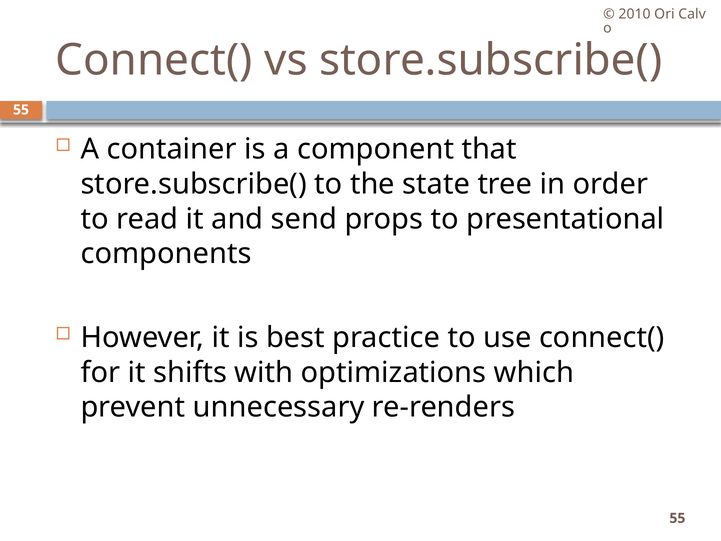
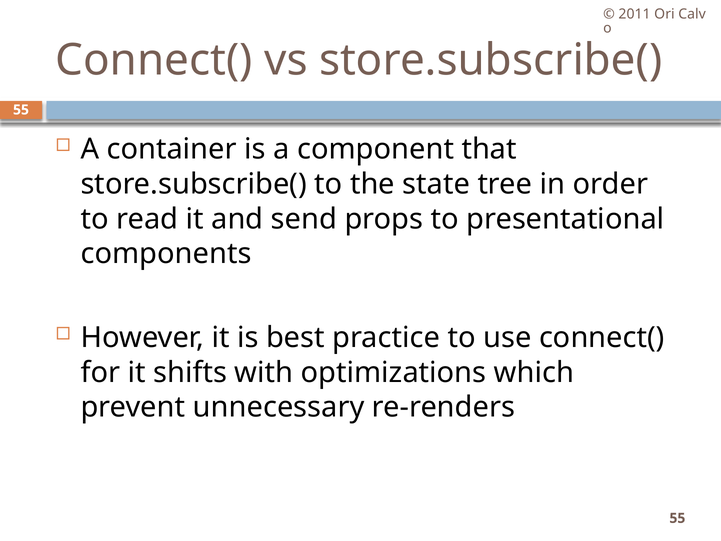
2010: 2010 -> 2011
